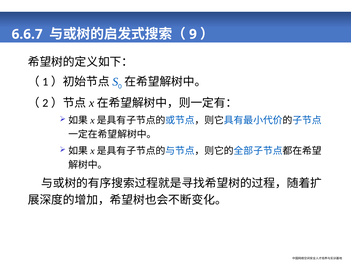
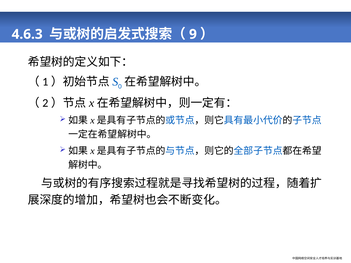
6.6.7: 6.6.7 -> 4.6.3
